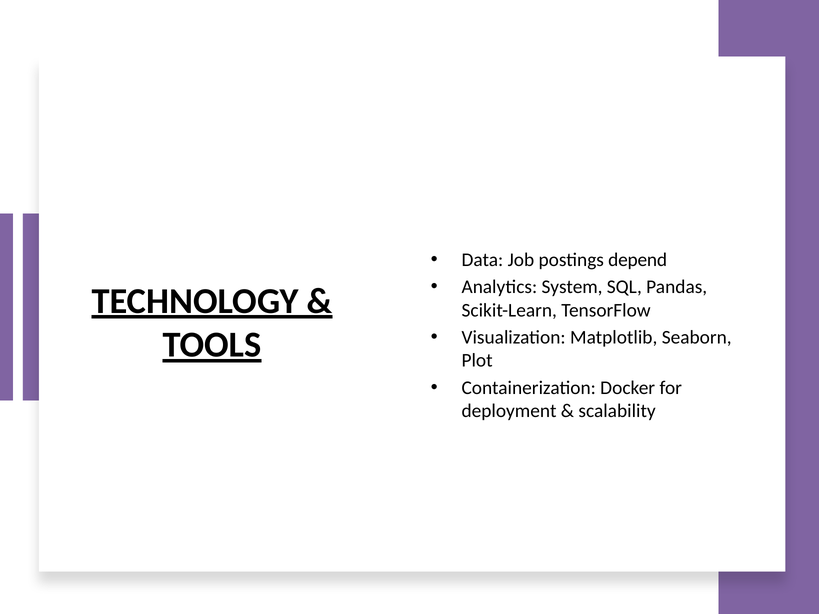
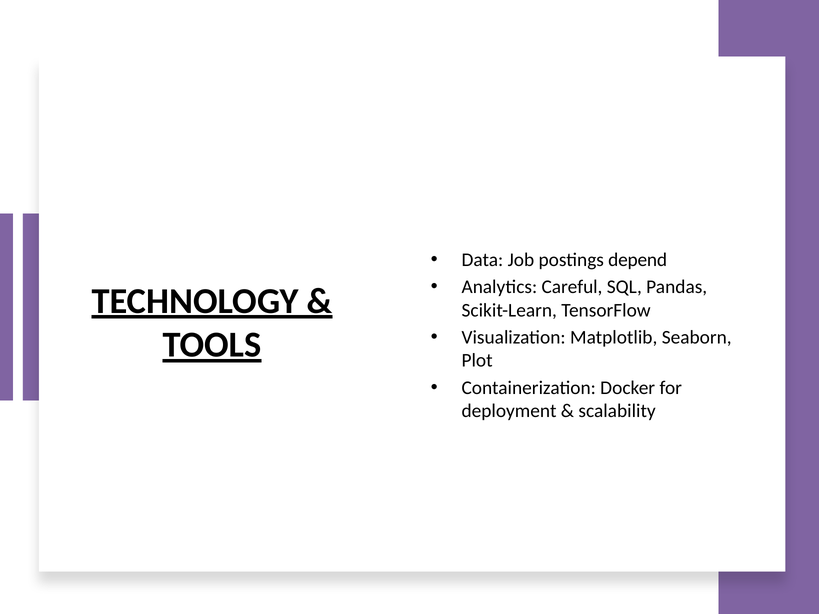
System: System -> Careful
